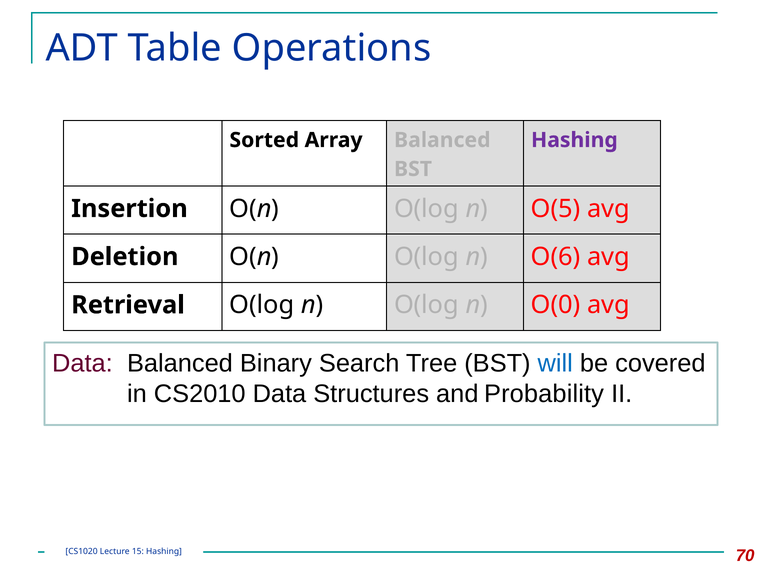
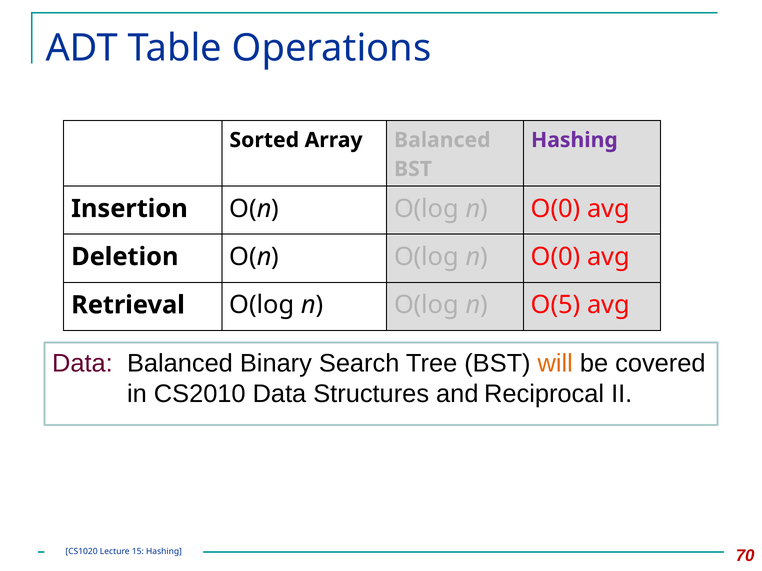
O(5 at (556, 209): O(5 -> O(0
O(6 at (556, 257): O(6 -> O(0
O(0: O(0 -> O(5
will colour: blue -> orange
Probability: Probability -> Reciprocal
